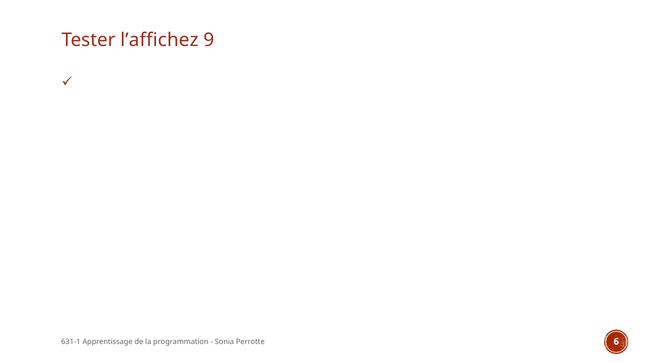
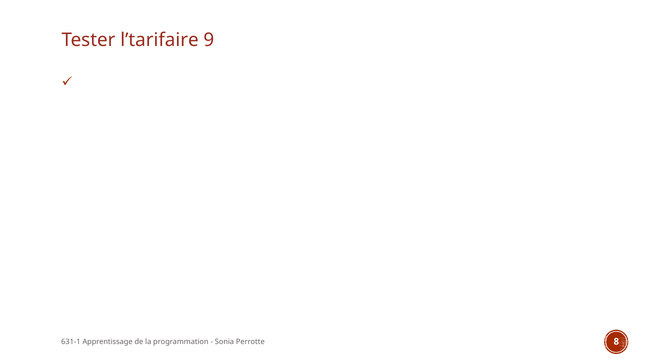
l’affichez: l’affichez -> l’tarifaire
6: 6 -> 8
